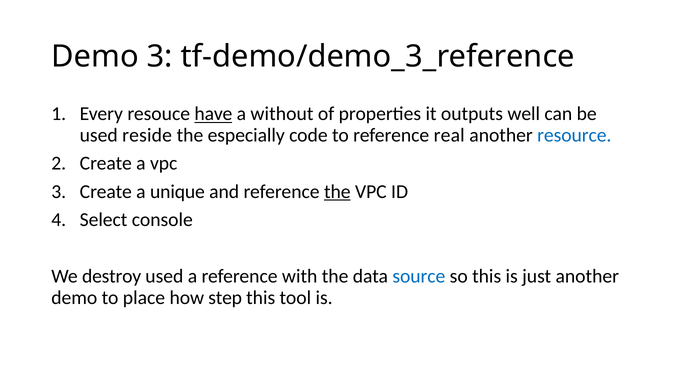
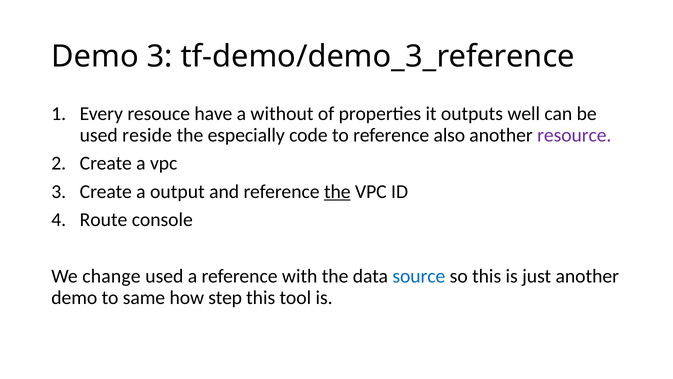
have underline: present -> none
real: real -> also
resource colour: blue -> purple
unique: unique -> output
Select: Select -> Route
destroy: destroy -> change
place: place -> same
